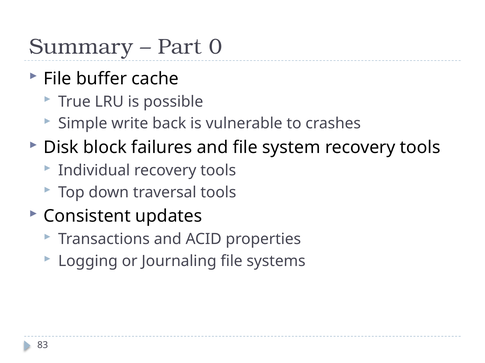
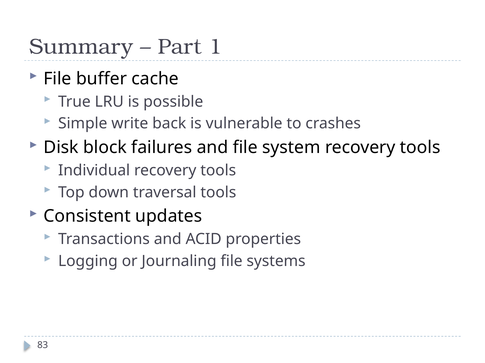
0: 0 -> 1
